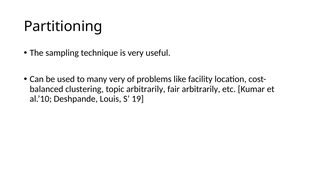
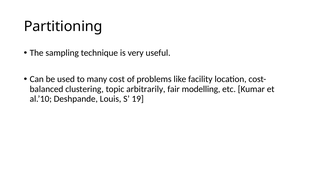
many very: very -> cost
fair arbitrarily: arbitrarily -> modelling
